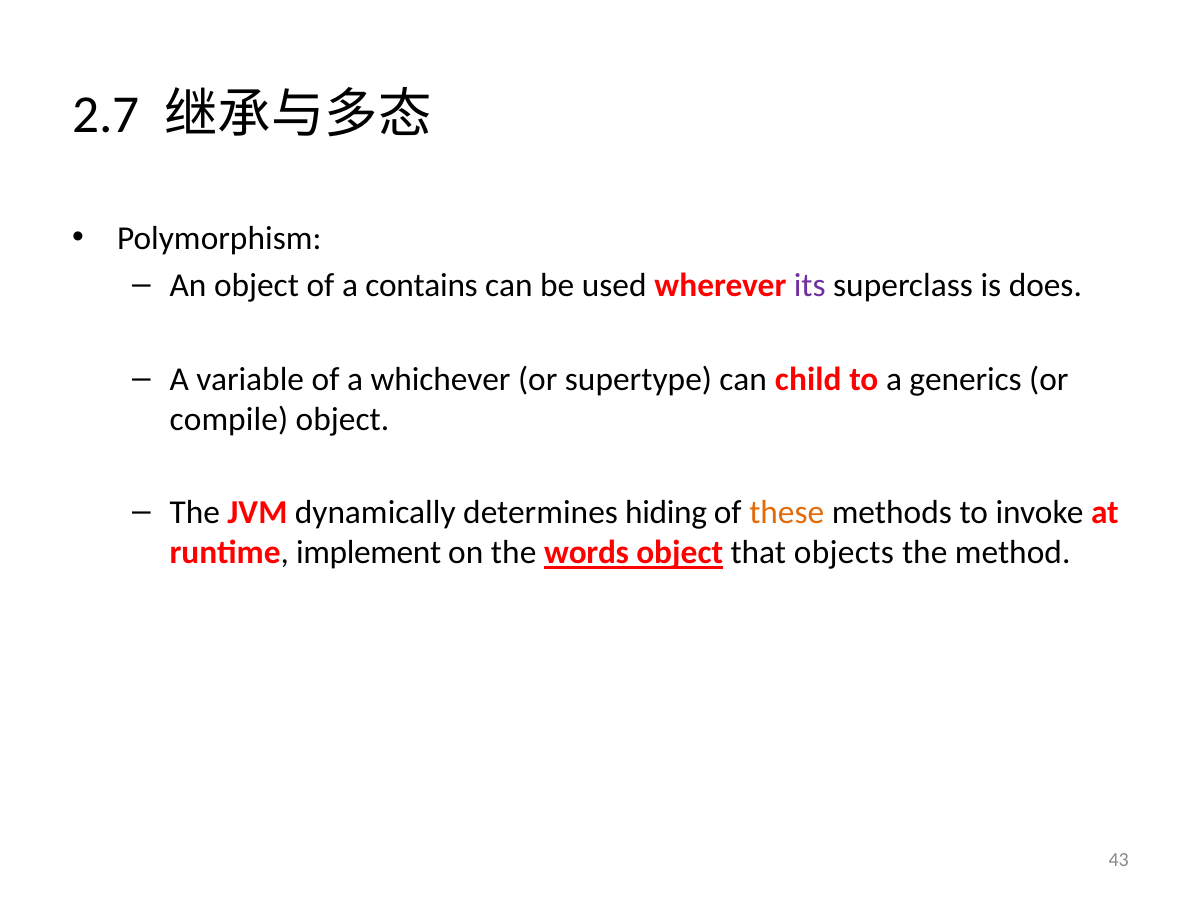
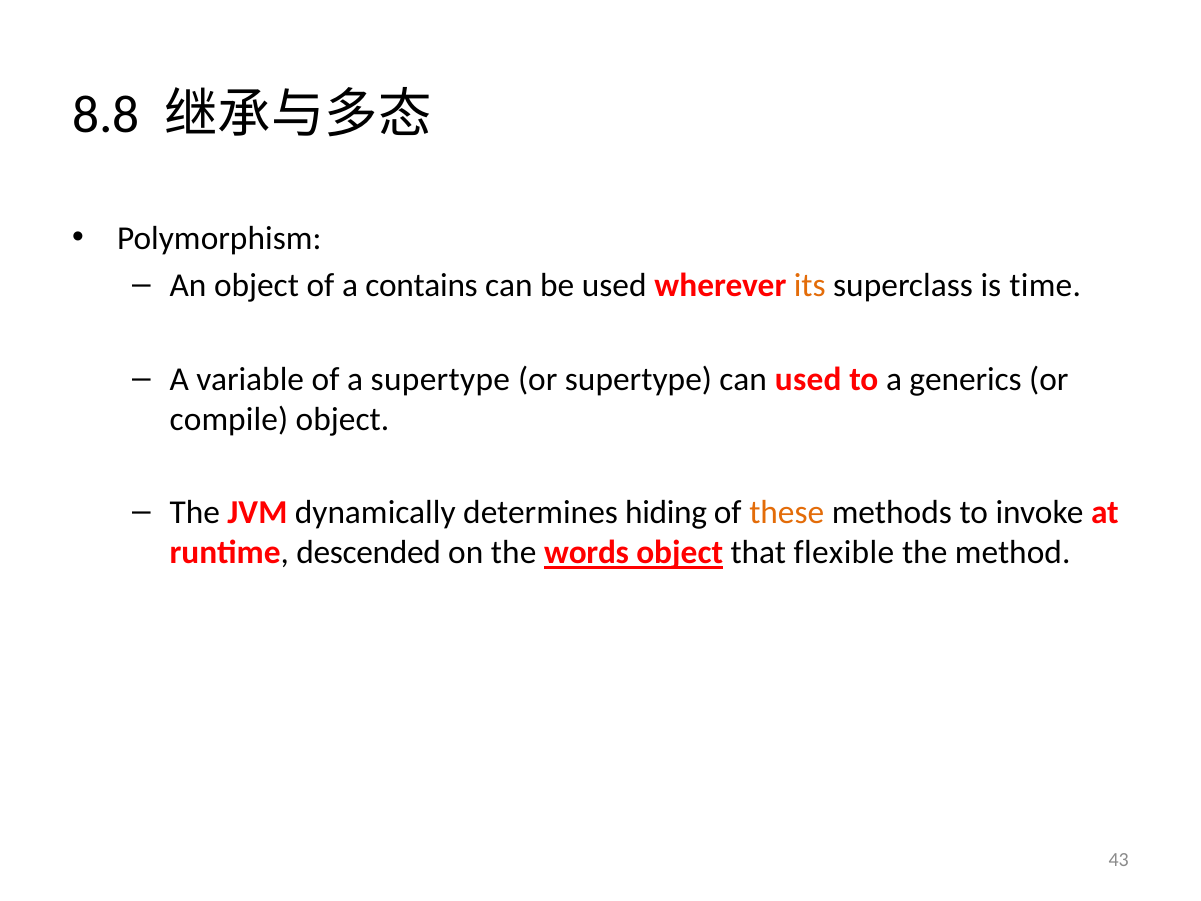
2.7: 2.7 -> 8.8
its colour: purple -> orange
does: does -> time
a whichever: whichever -> supertype
can child: child -> used
implement: implement -> descended
objects: objects -> flexible
